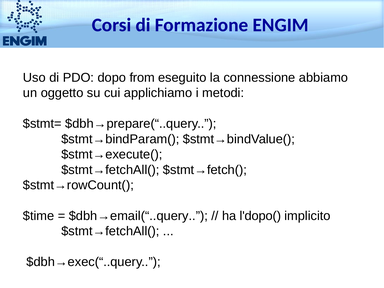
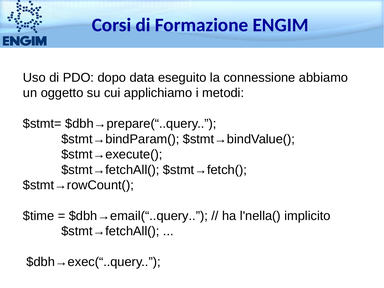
from: from -> data
l'dopo(: l'dopo( -> l'nella(
